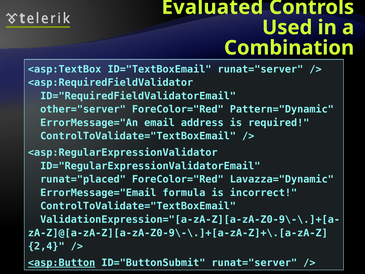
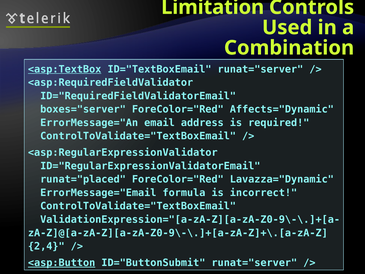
Evaluated: Evaluated -> Limitation
<asp:TextBox underline: none -> present
other="server: other="server -> boxes="server
Pattern="Dynamic: Pattern="Dynamic -> Affects="Dynamic
